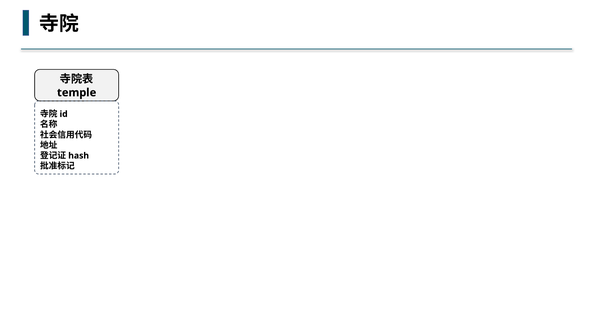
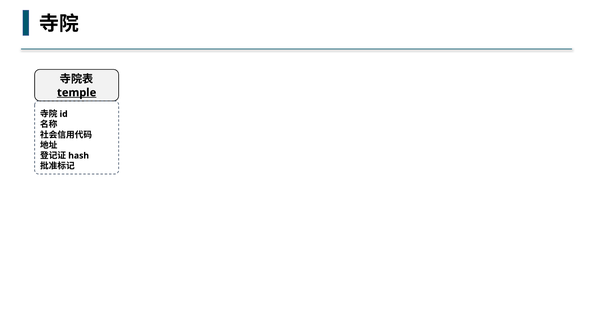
temple underline: none -> present
